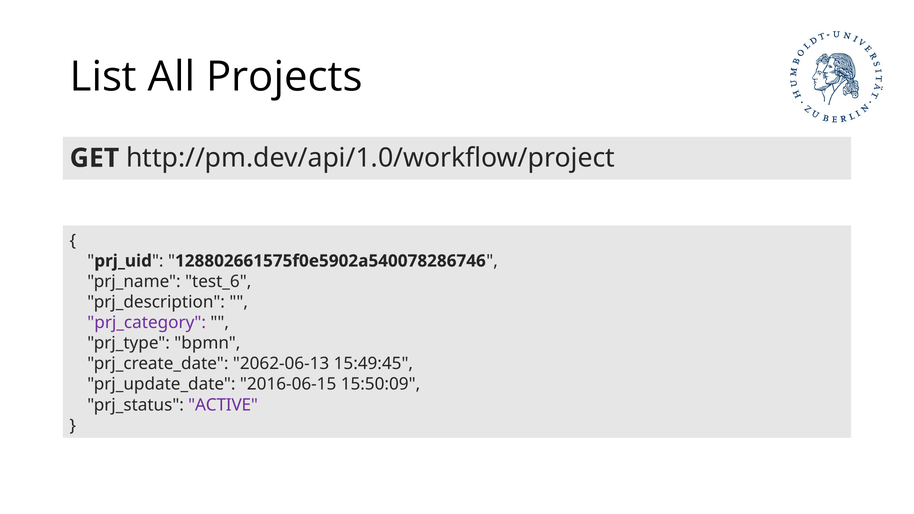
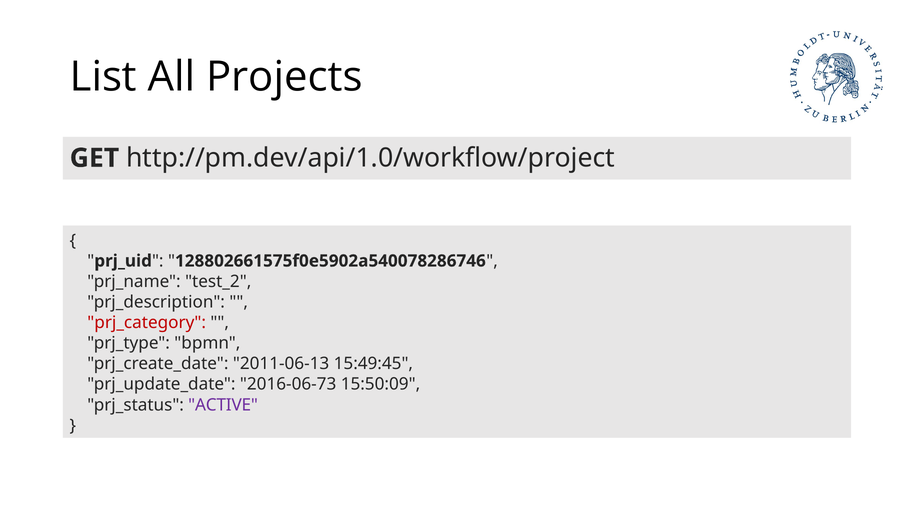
test_6: test_6 -> test_2
prj_category colour: purple -> red
2062-06-13: 2062-06-13 -> 2011-06-13
2016-06-15: 2016-06-15 -> 2016-06-73
